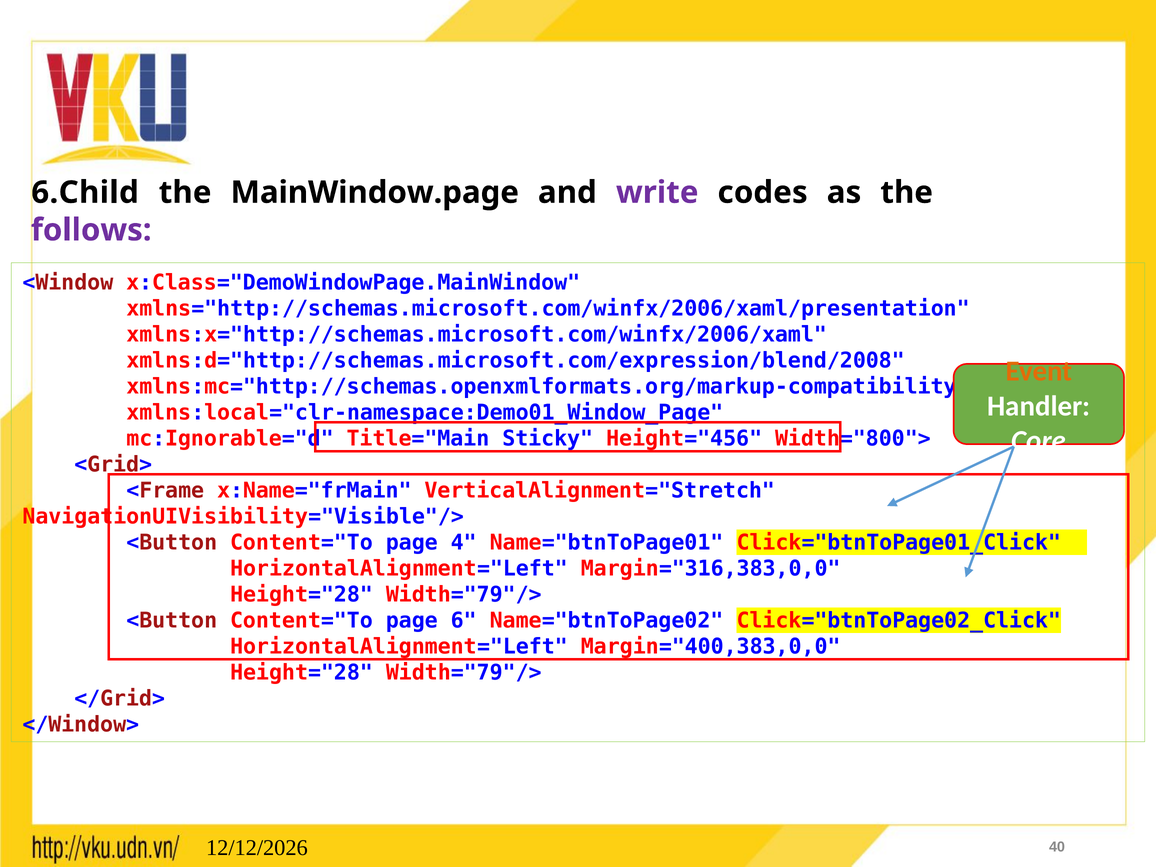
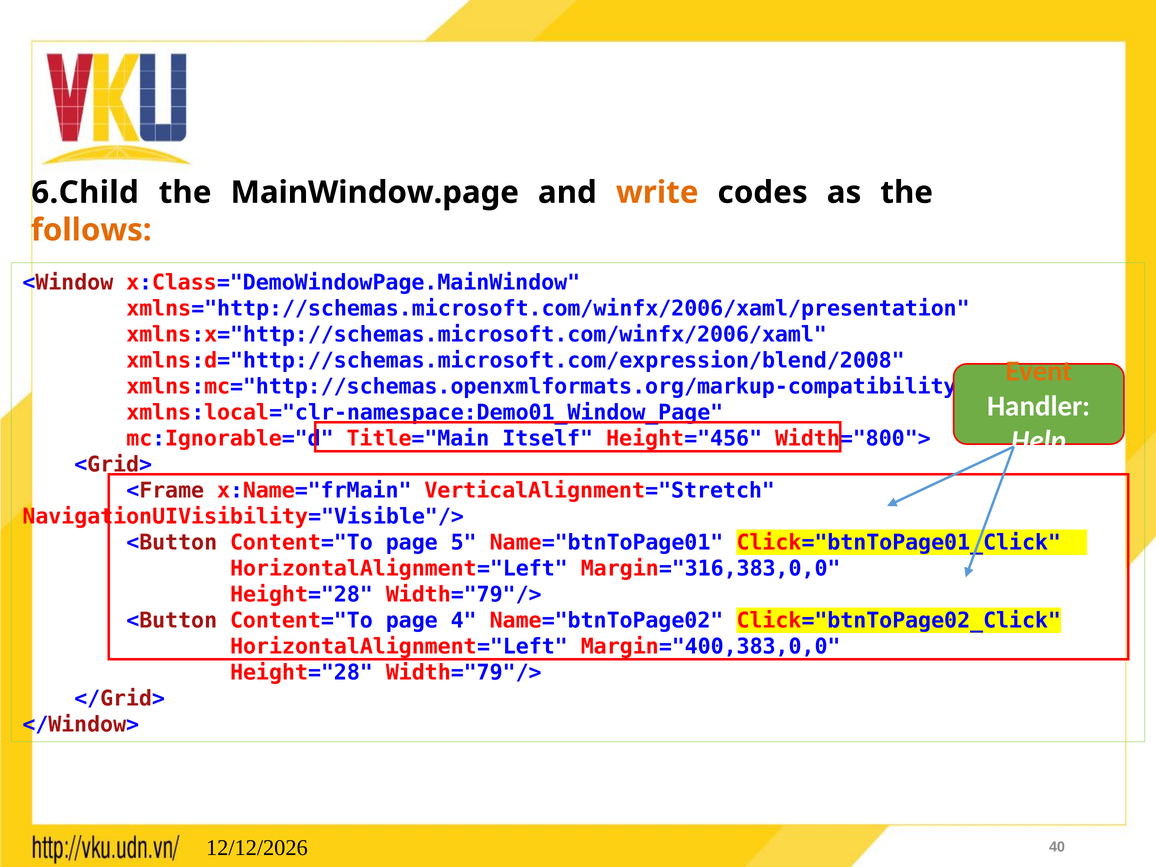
write colour: purple -> orange
follows colour: purple -> orange
Core: Core -> Help
Sticky: Sticky -> Itself
4: 4 -> 5
6: 6 -> 4
